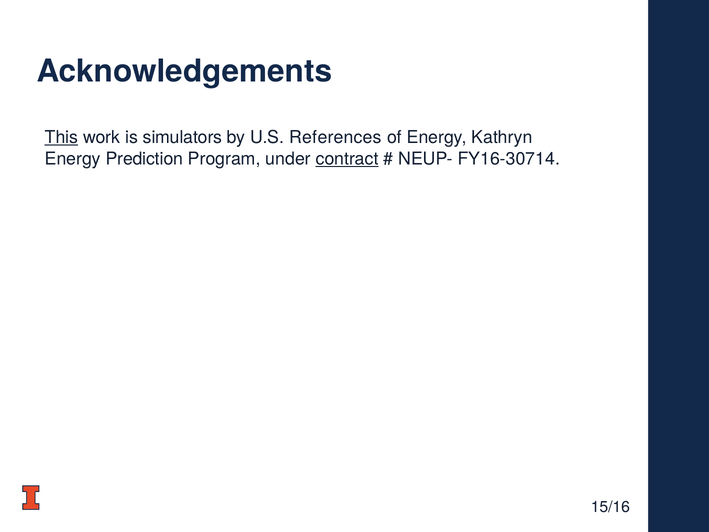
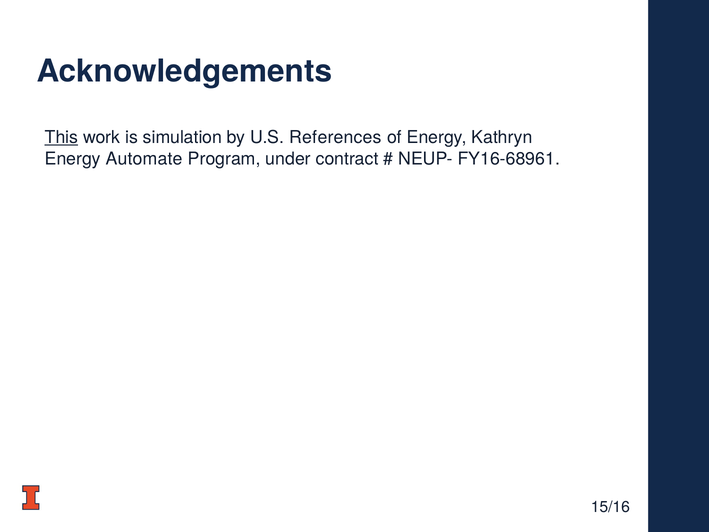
simulators: simulators -> simulation
Prediction: Prediction -> Automate
contract underline: present -> none
FY16-30714: FY16-30714 -> FY16-68961
